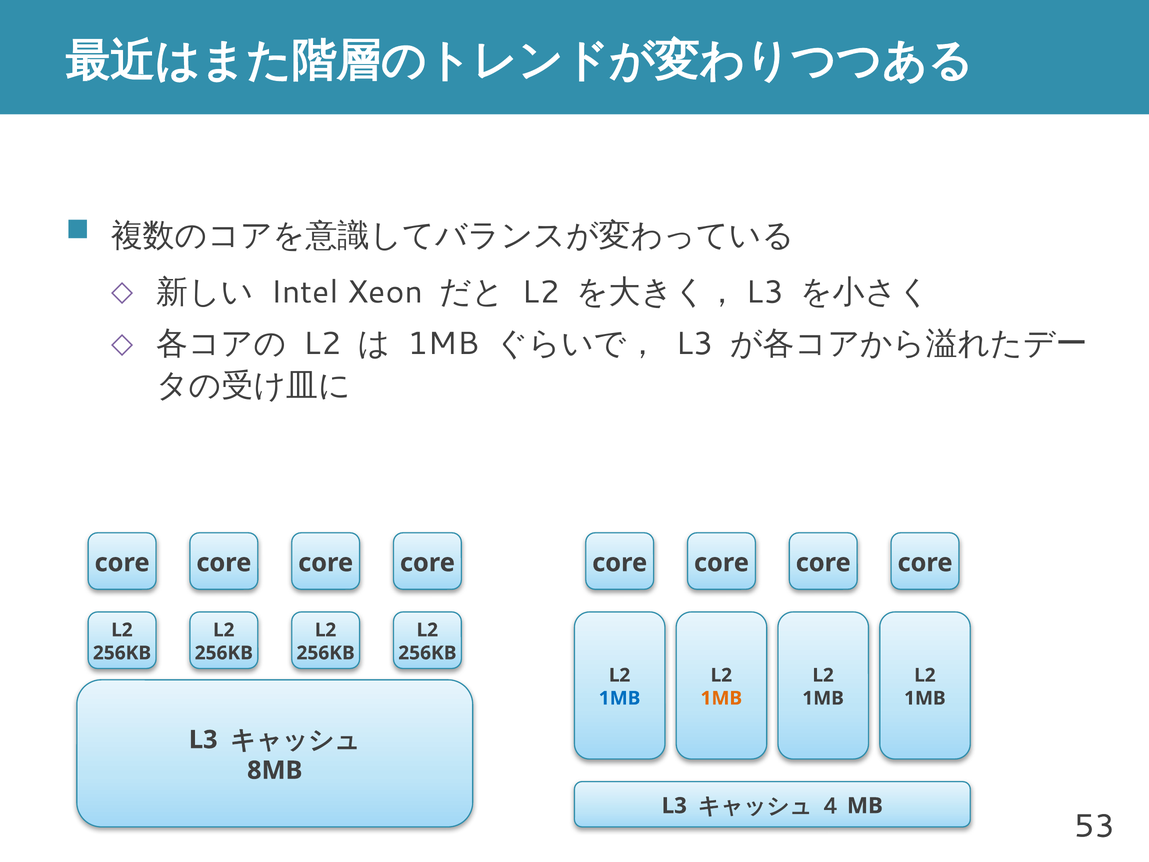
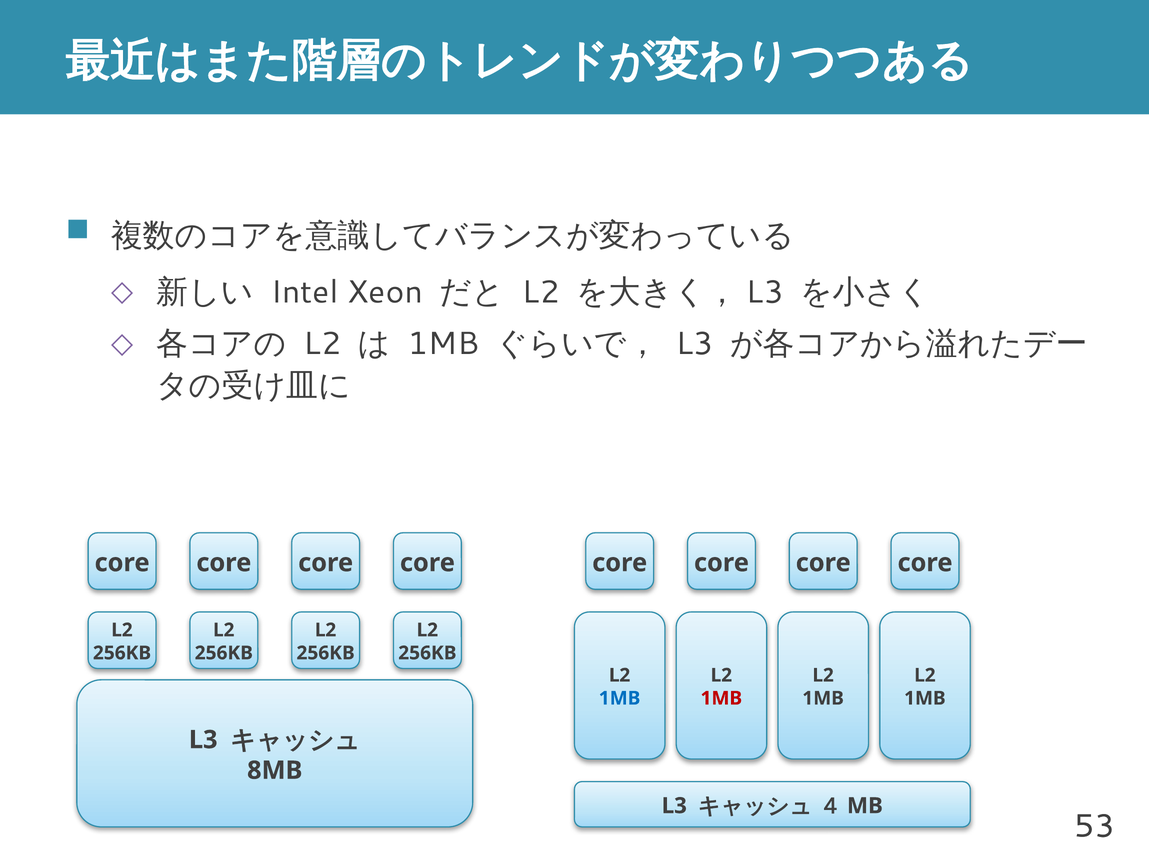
1MB at (721, 698) colour: orange -> red
